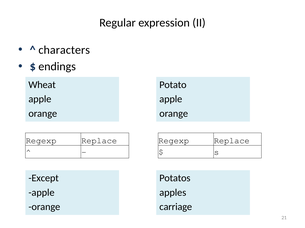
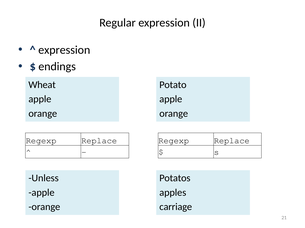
characters at (64, 50): characters -> expression
Except: Except -> Unless
